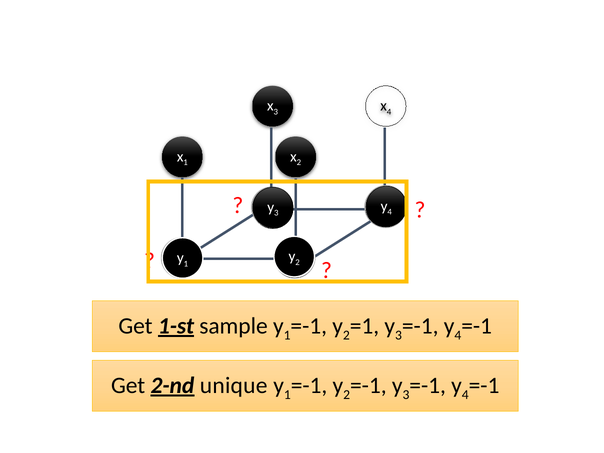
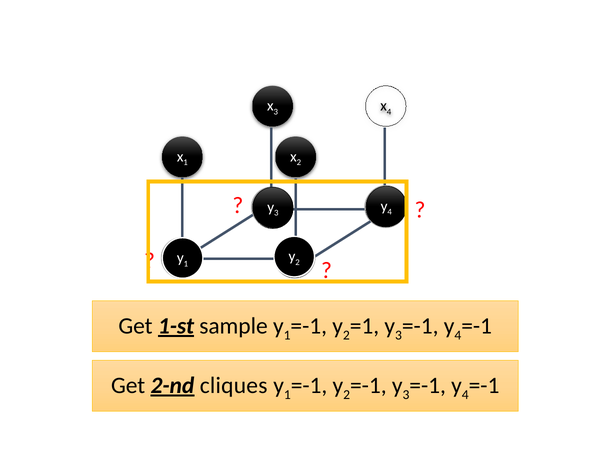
unique: unique -> cliques
